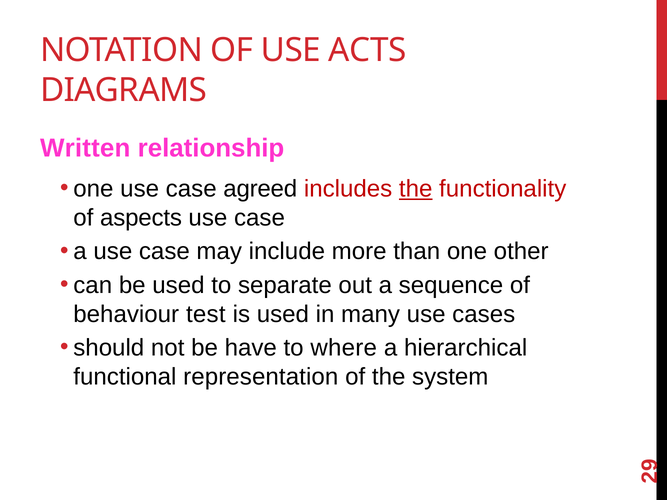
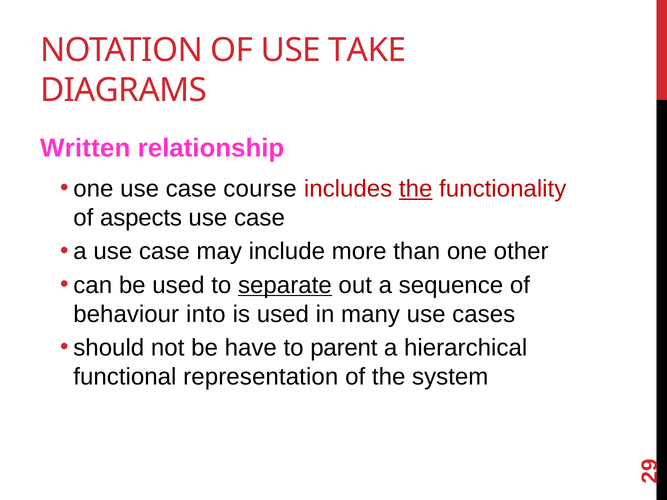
ACTS: ACTS -> TAKE
agreed: agreed -> course
separate underline: none -> present
test: test -> into
where: where -> parent
